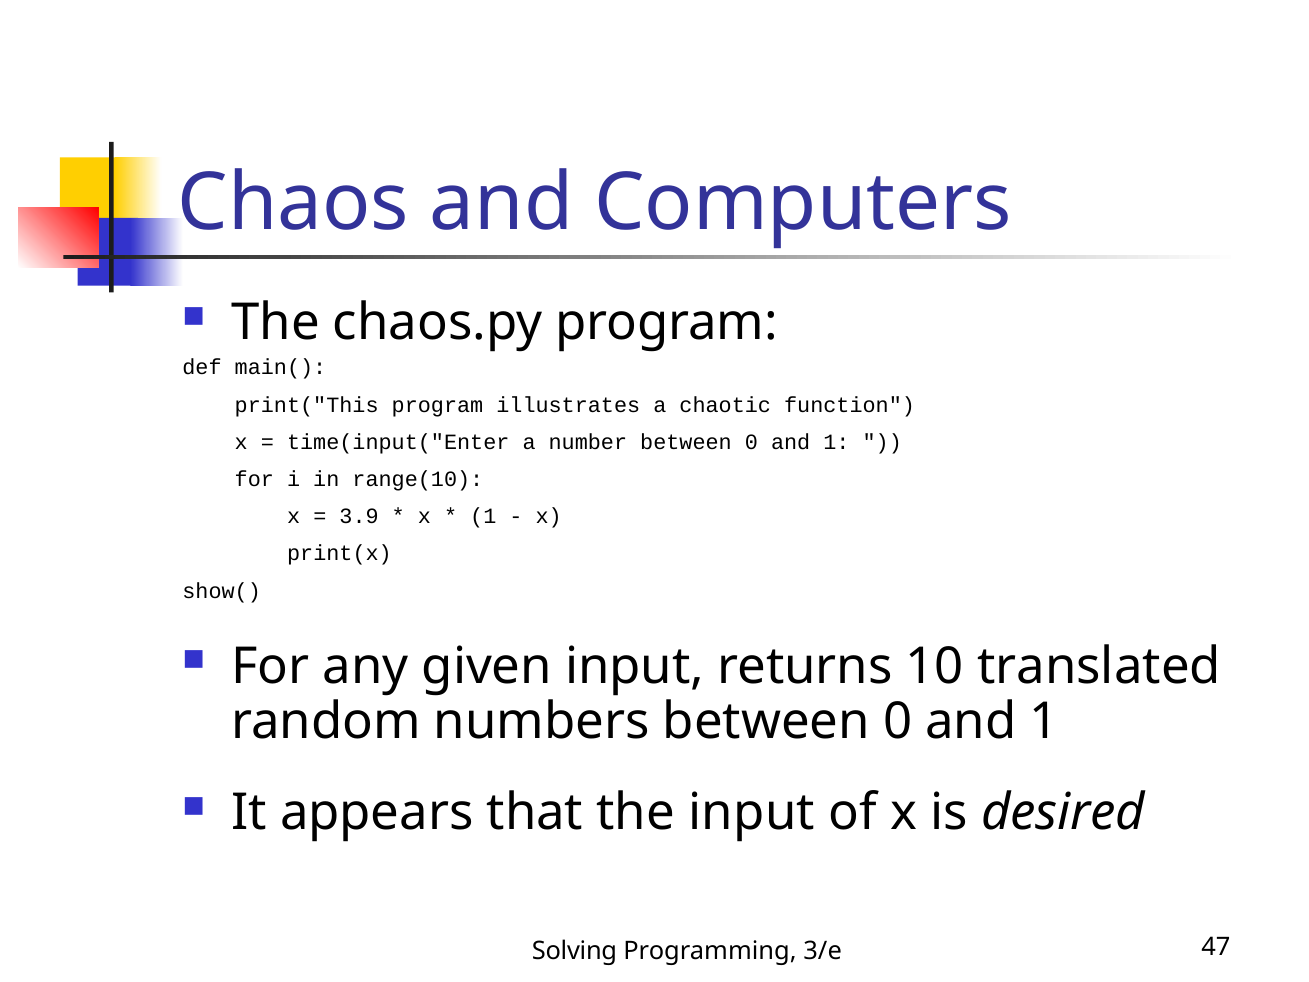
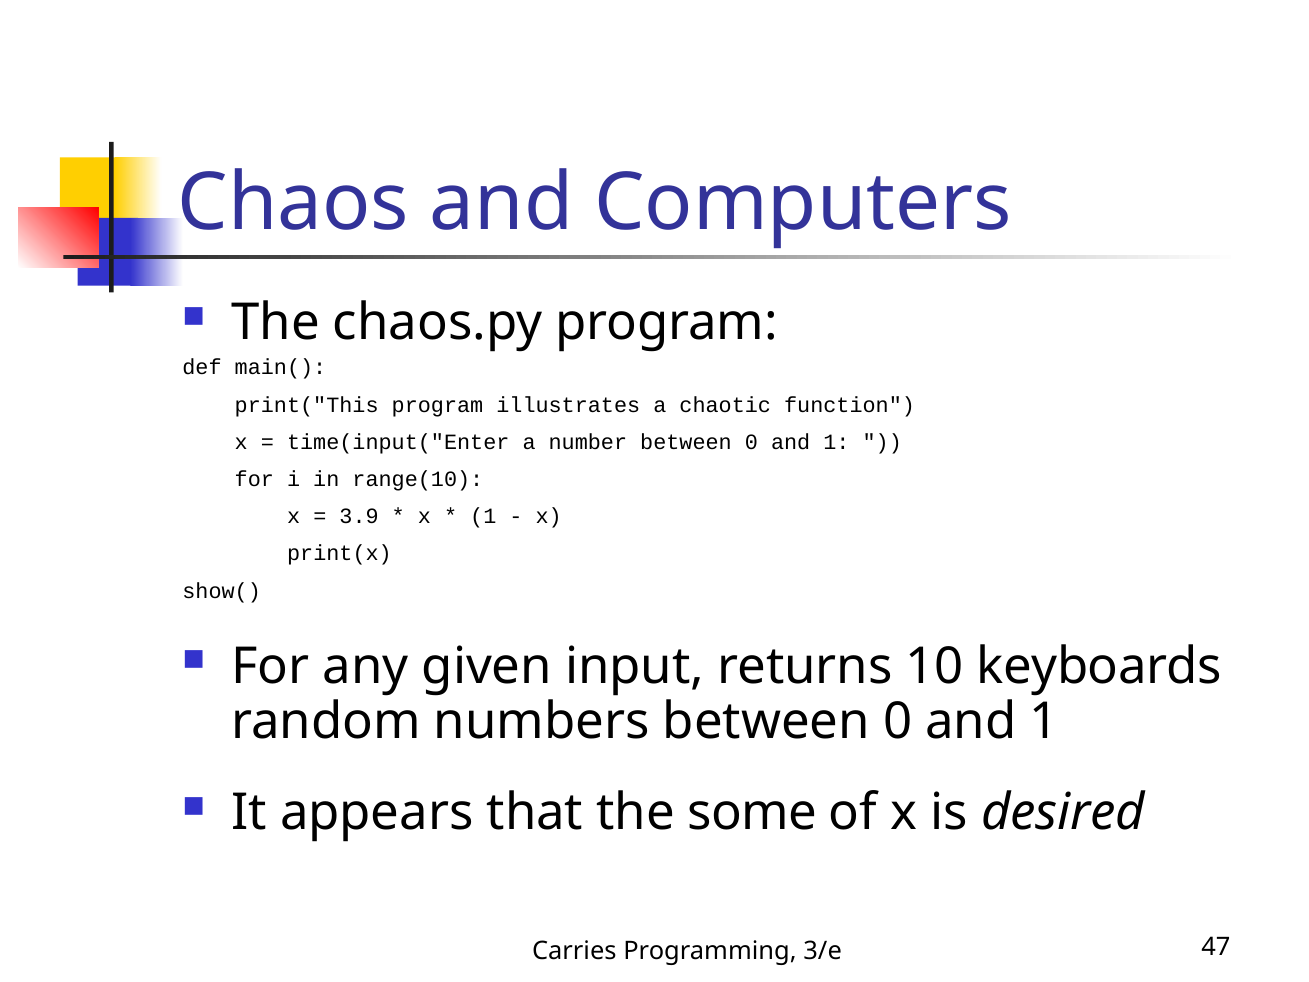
translated: translated -> keyboards
the input: input -> some
Solving: Solving -> Carries
